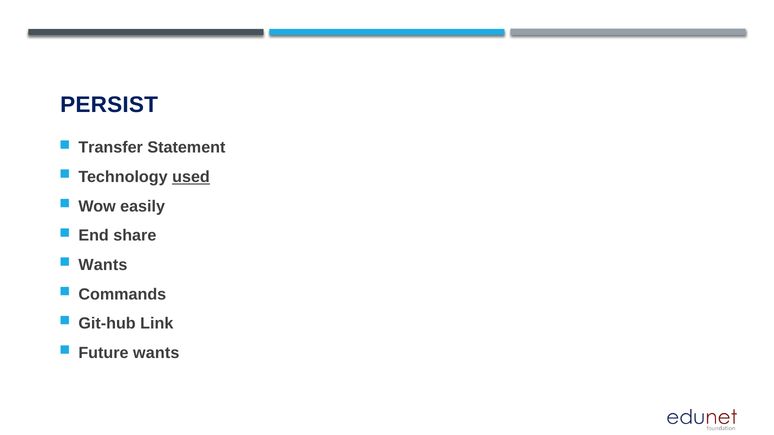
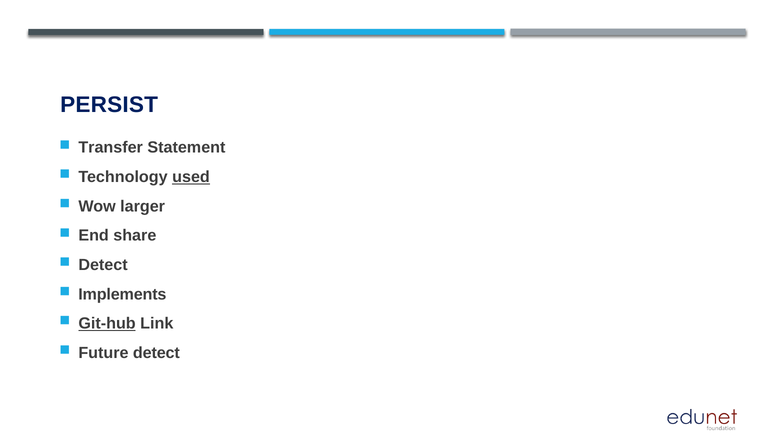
easily: easily -> larger
Wants at (103, 265): Wants -> Detect
Commands: Commands -> Implements
Git-hub underline: none -> present
Future wants: wants -> detect
